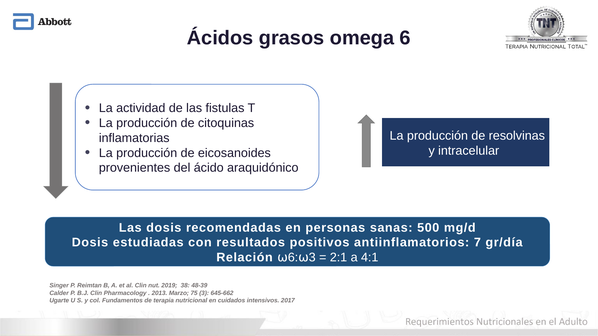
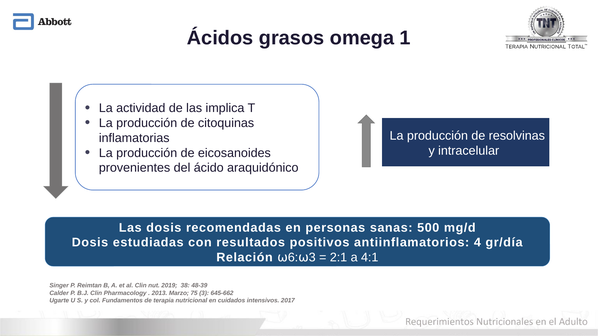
omega 6: 6 -> 1
fistulas: fistulas -> implica
7: 7 -> 4
